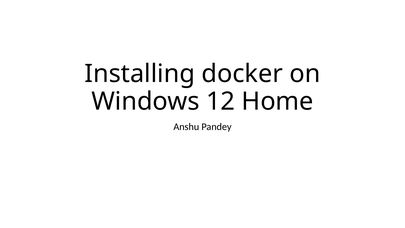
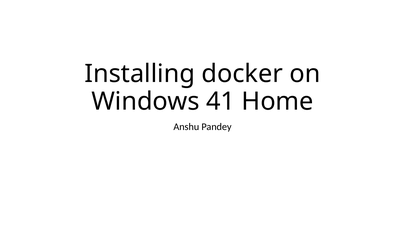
12: 12 -> 41
